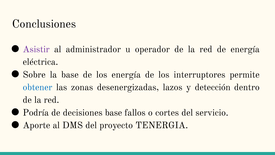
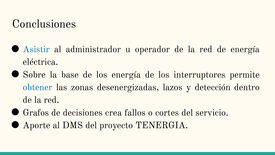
Asistir colour: purple -> blue
Podría: Podría -> Grafos
decisiones base: base -> crea
